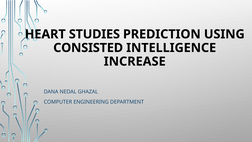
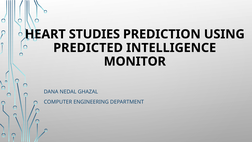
CONSISTED: CONSISTED -> PREDICTED
INCREASE: INCREASE -> MONITOR
